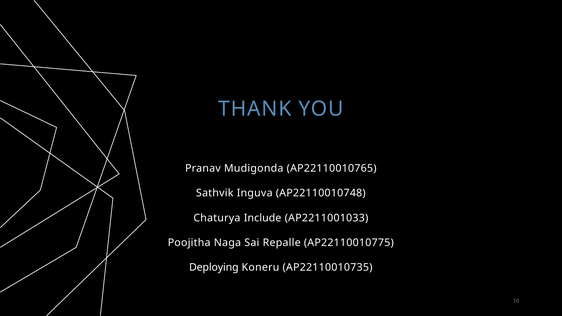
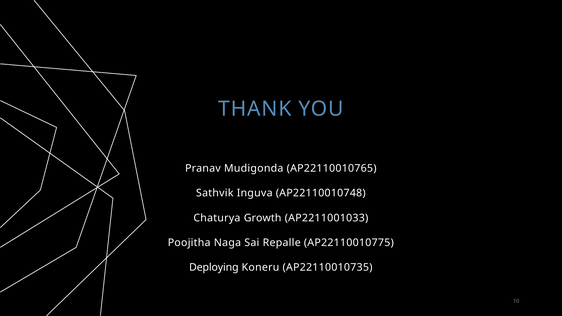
Include: Include -> Growth
